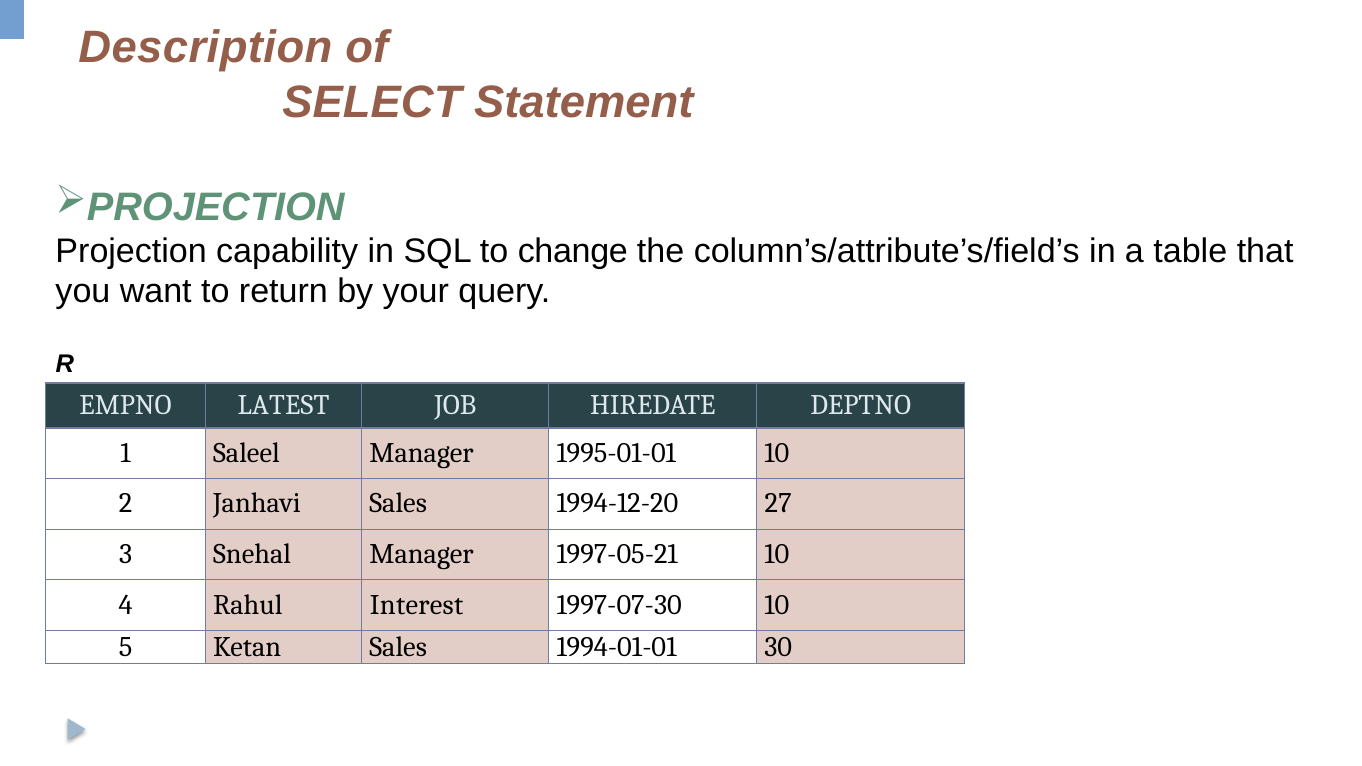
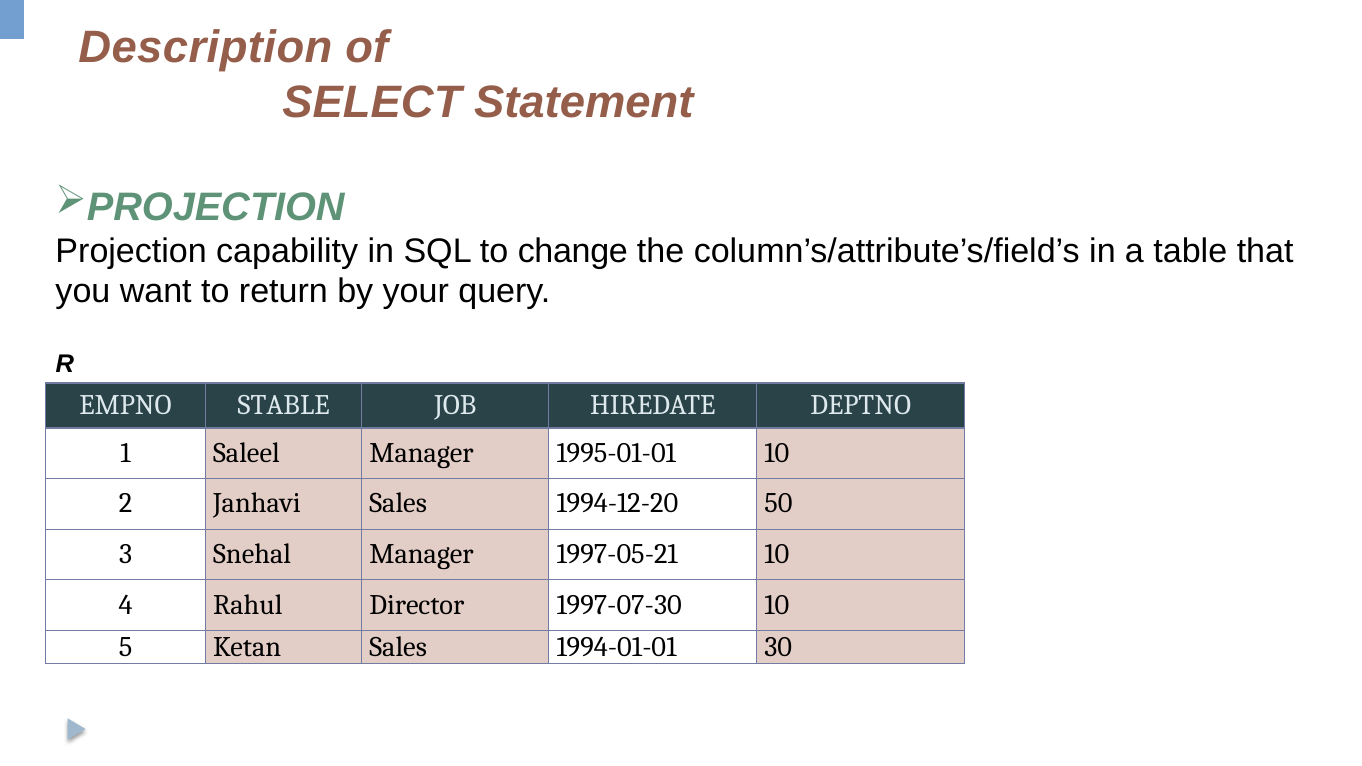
LATEST: LATEST -> STABLE
27: 27 -> 50
Interest: Interest -> Director
